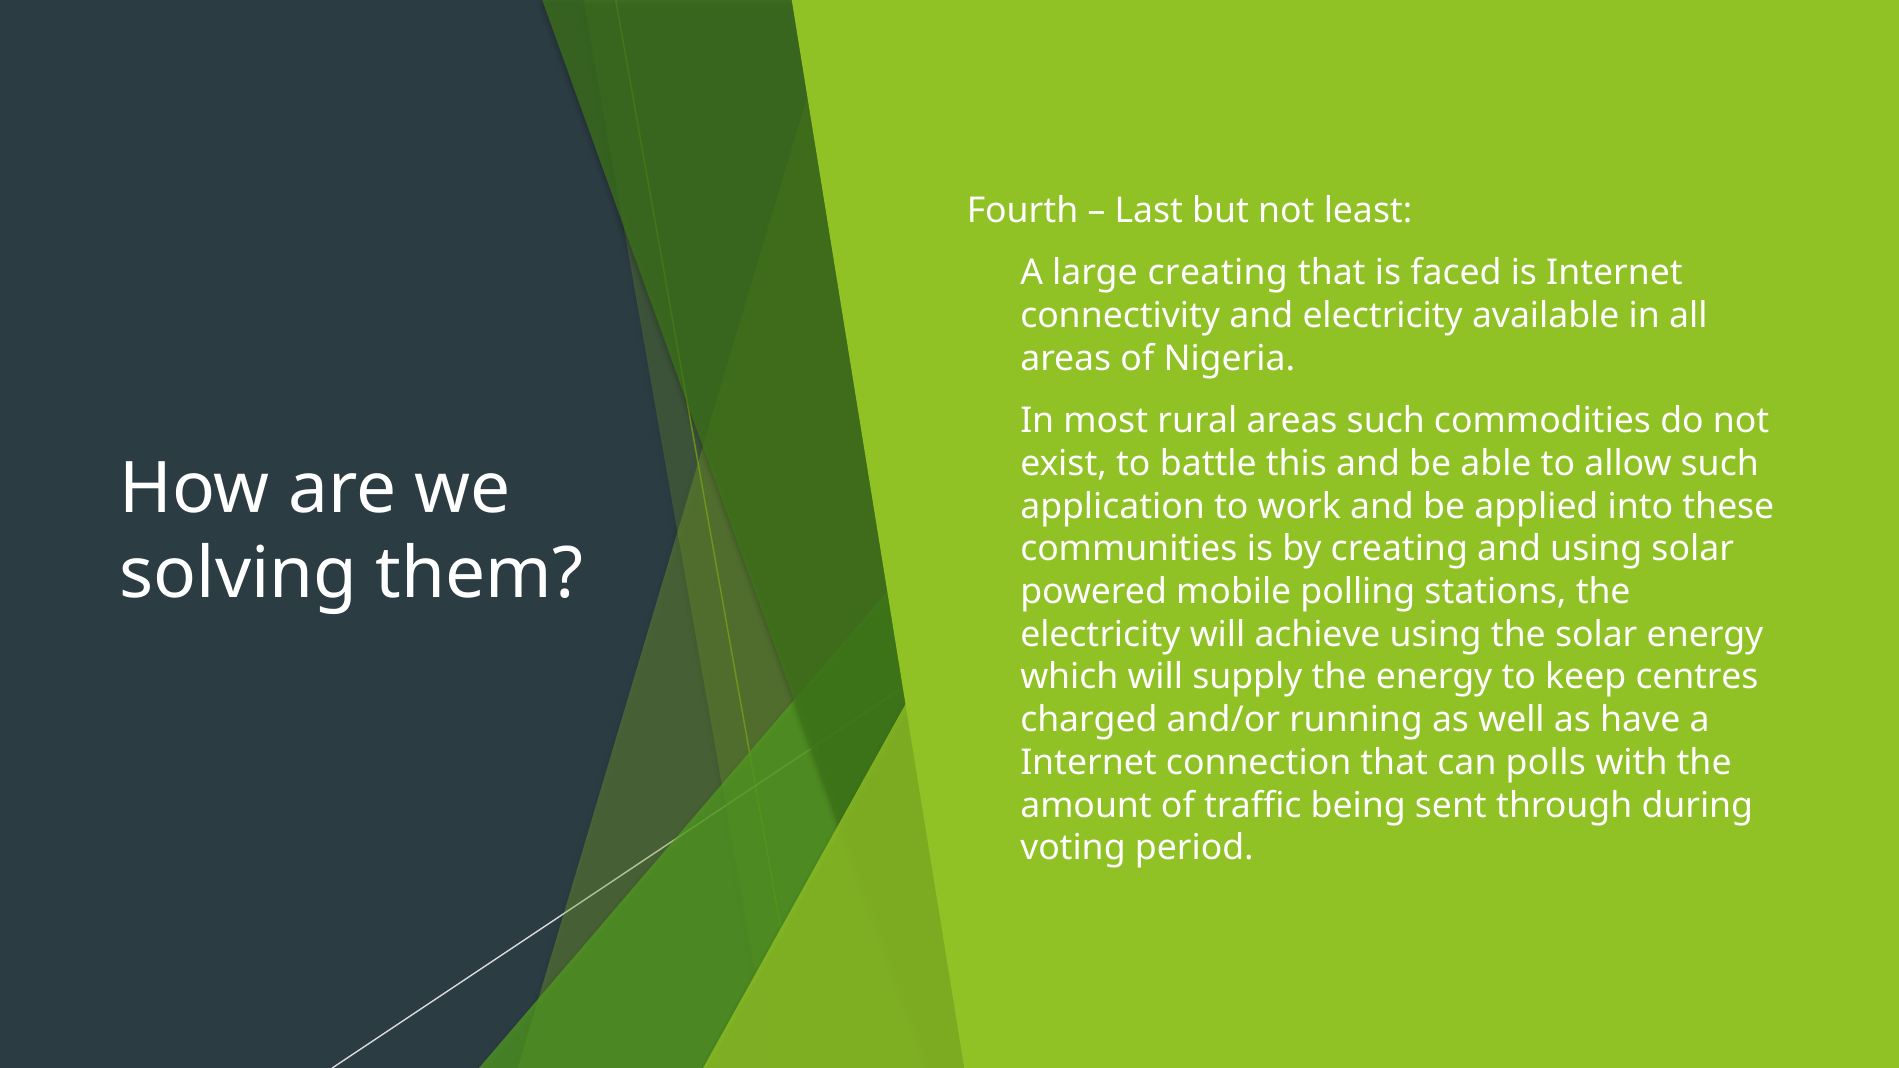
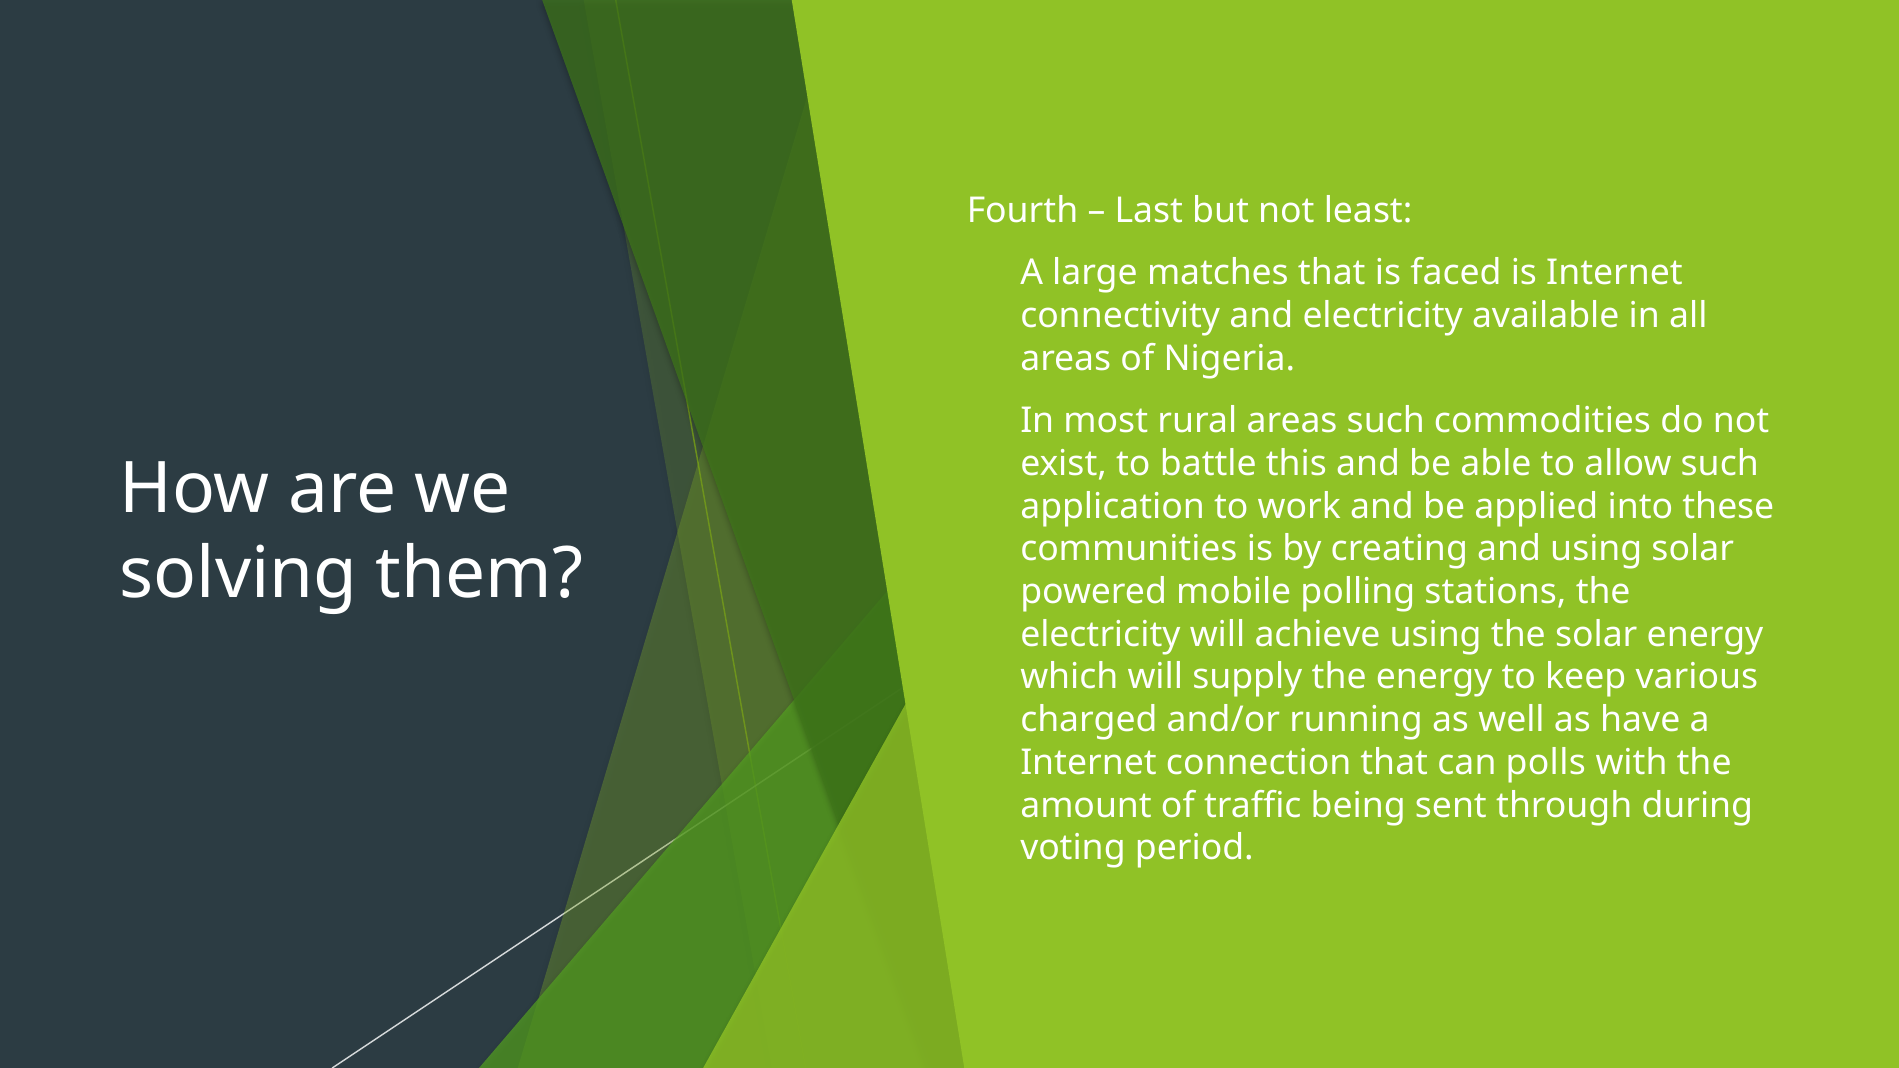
large creating: creating -> matches
centres: centres -> various
